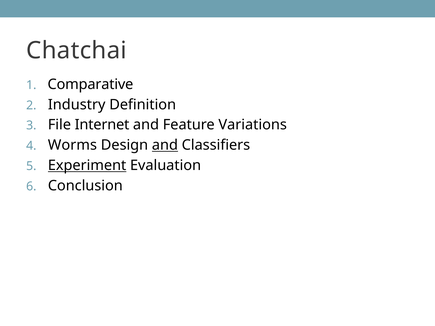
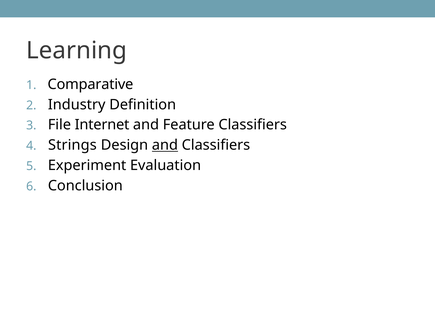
Chatchai: Chatchai -> Learning
Feature Variations: Variations -> Classifiers
Worms: Worms -> Strings
Experiment underline: present -> none
